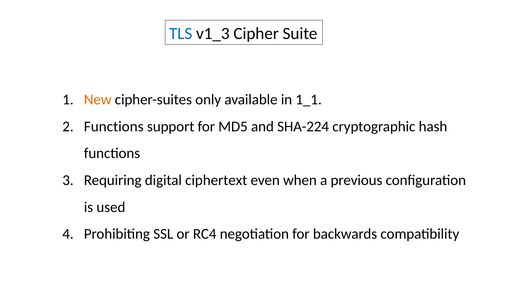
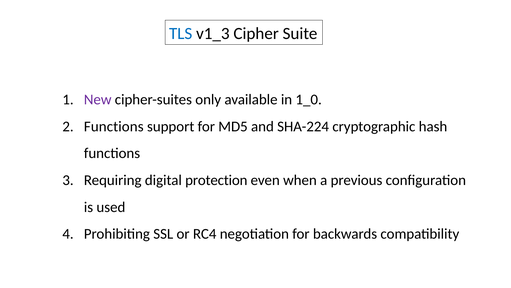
New colour: orange -> purple
1_1: 1_1 -> 1_0
ciphertext: ciphertext -> protection
